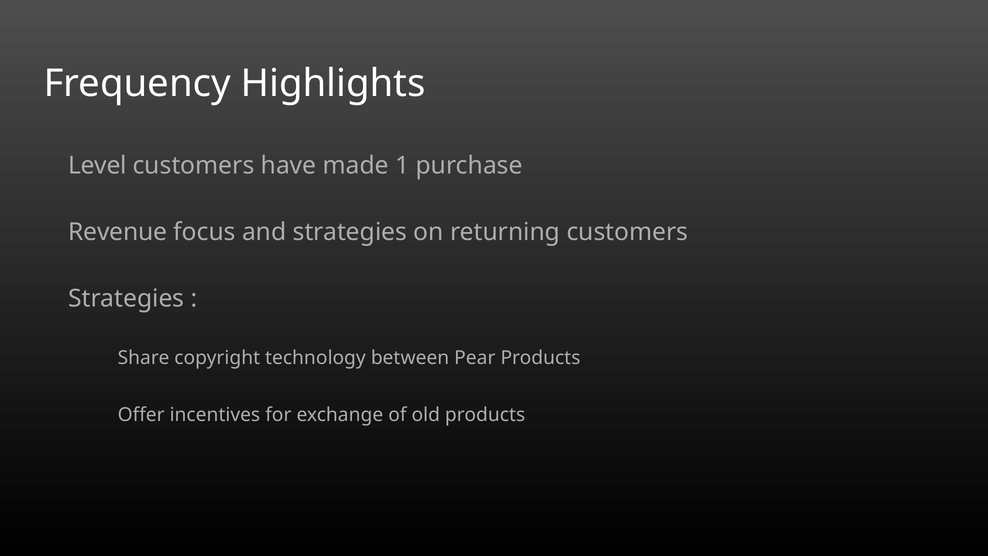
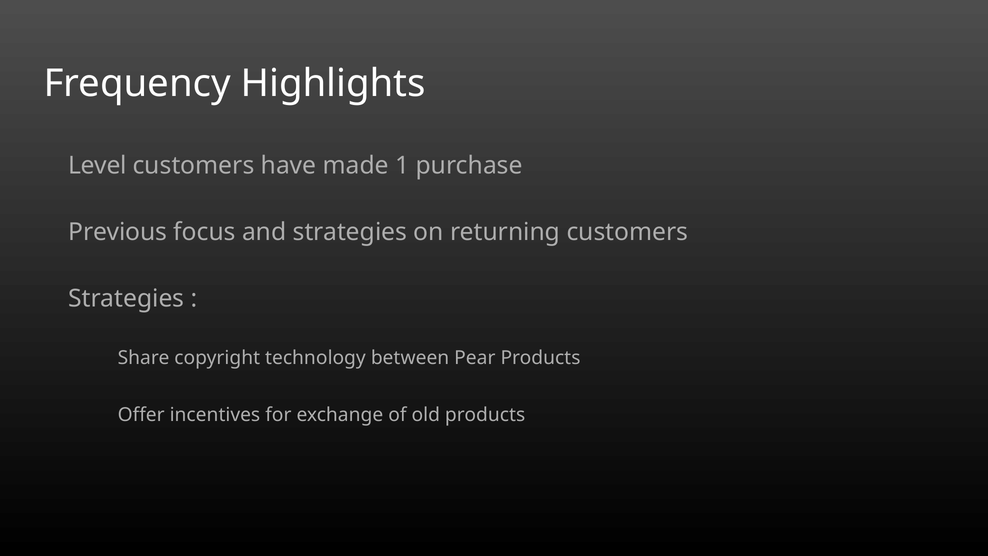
Revenue: Revenue -> Previous
